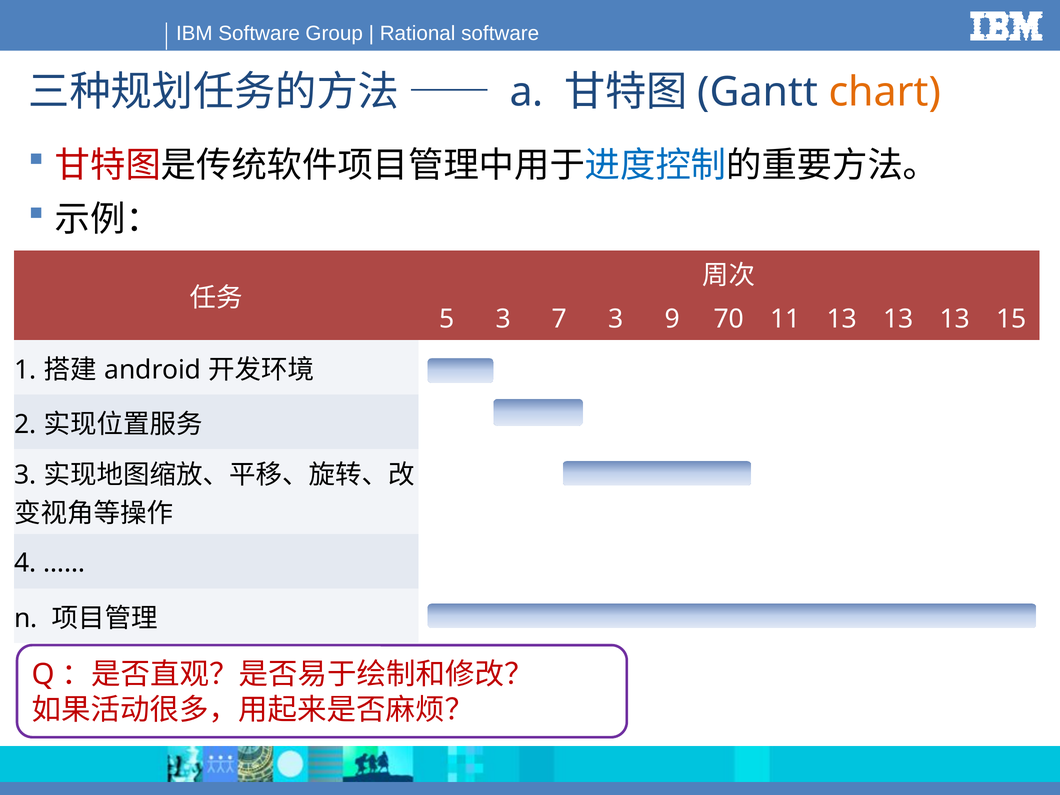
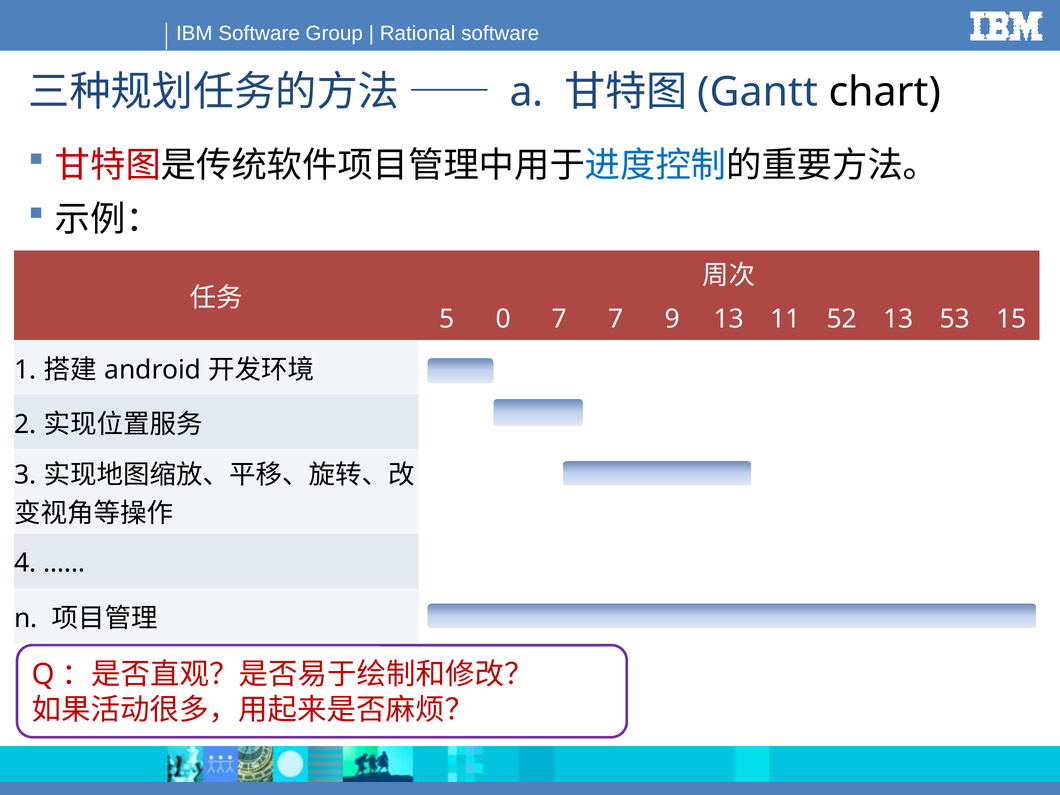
chart colour: orange -> black
5 3: 3 -> 0
7 3: 3 -> 7
9 70: 70 -> 13
11 13: 13 -> 52
13 at (955, 319): 13 -> 53
